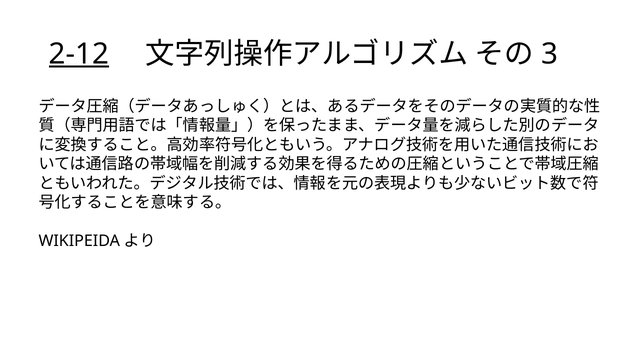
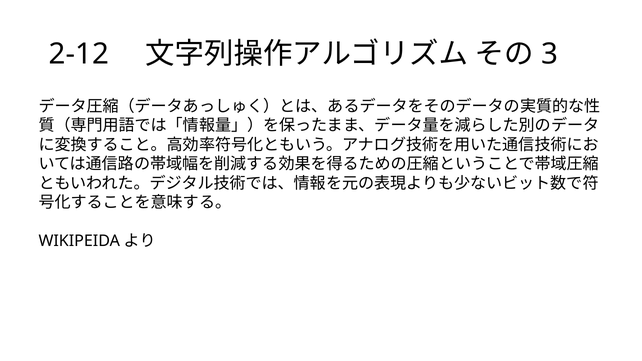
2-12 underline: present -> none
